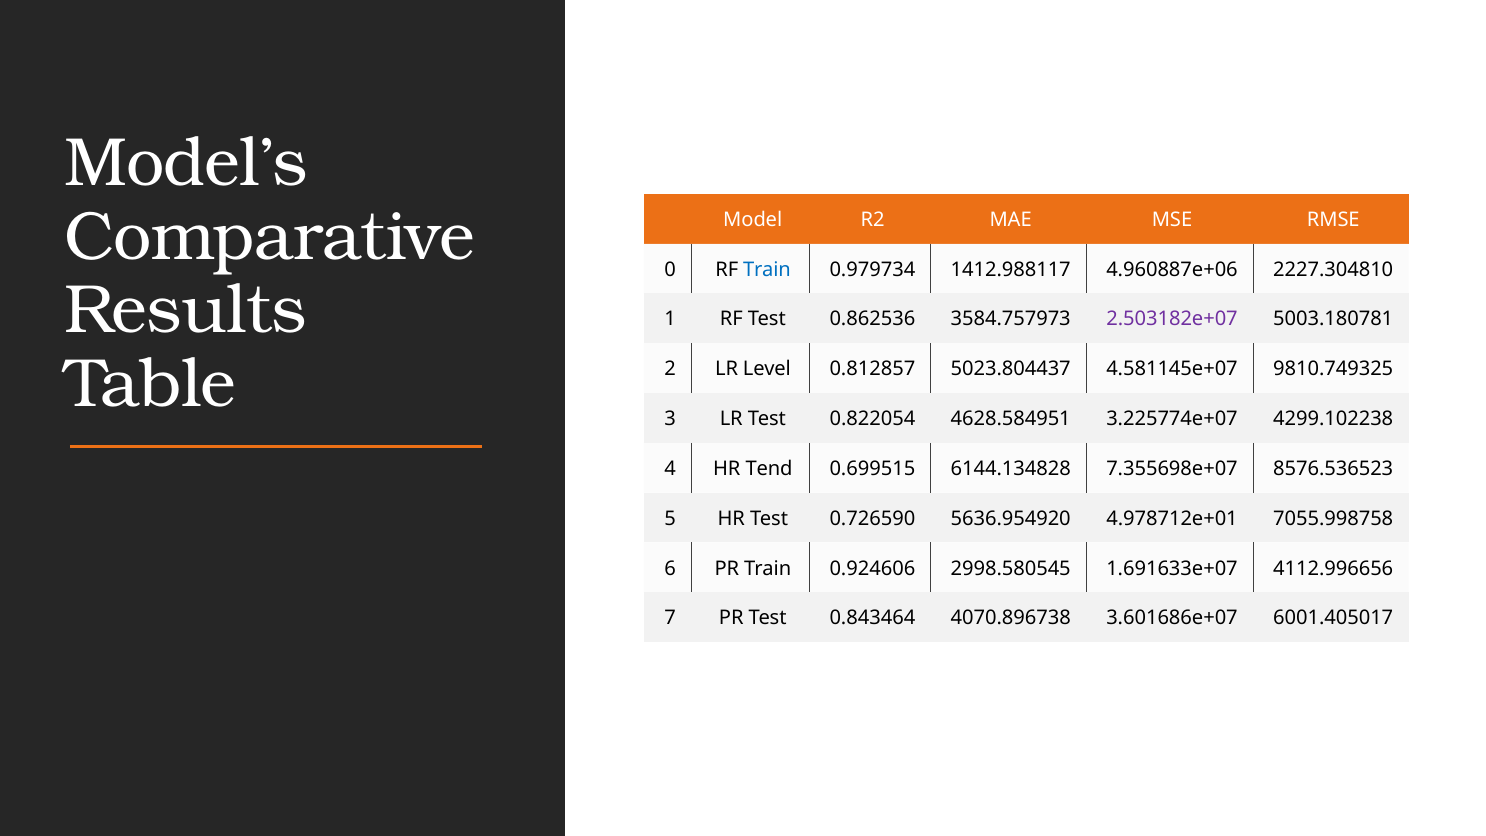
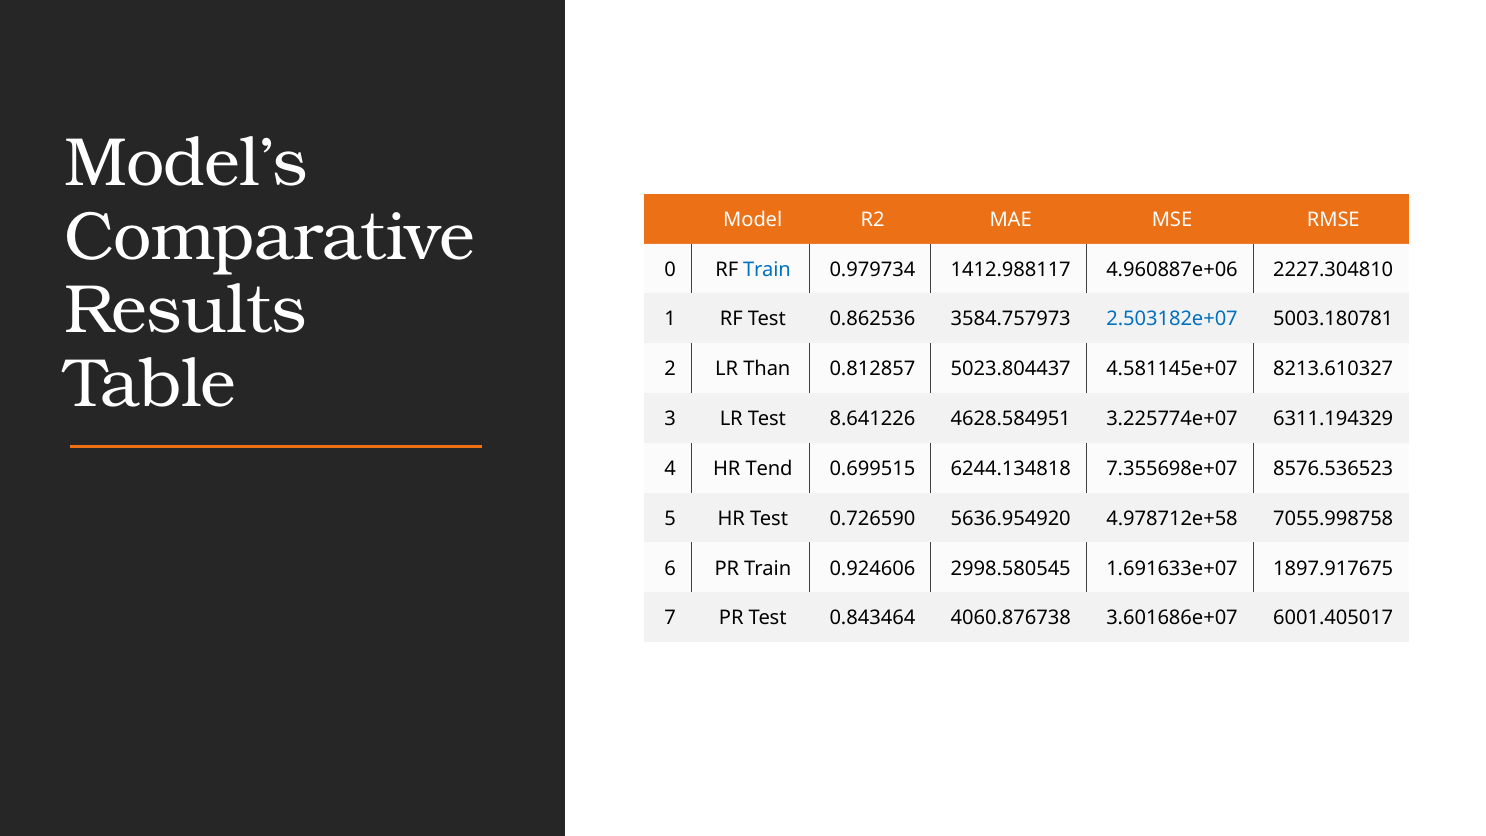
2.503182e+07 colour: purple -> blue
Level: Level -> Than
9810.749325: 9810.749325 -> 8213.610327
0.822054: 0.822054 -> 8.641226
4299.102238: 4299.102238 -> 6311.194329
6144.134828: 6144.134828 -> 6244.134818
4.978712e+01: 4.978712e+01 -> 4.978712e+58
4112.996656: 4112.996656 -> 1897.917675
4070.896738: 4070.896738 -> 4060.876738
